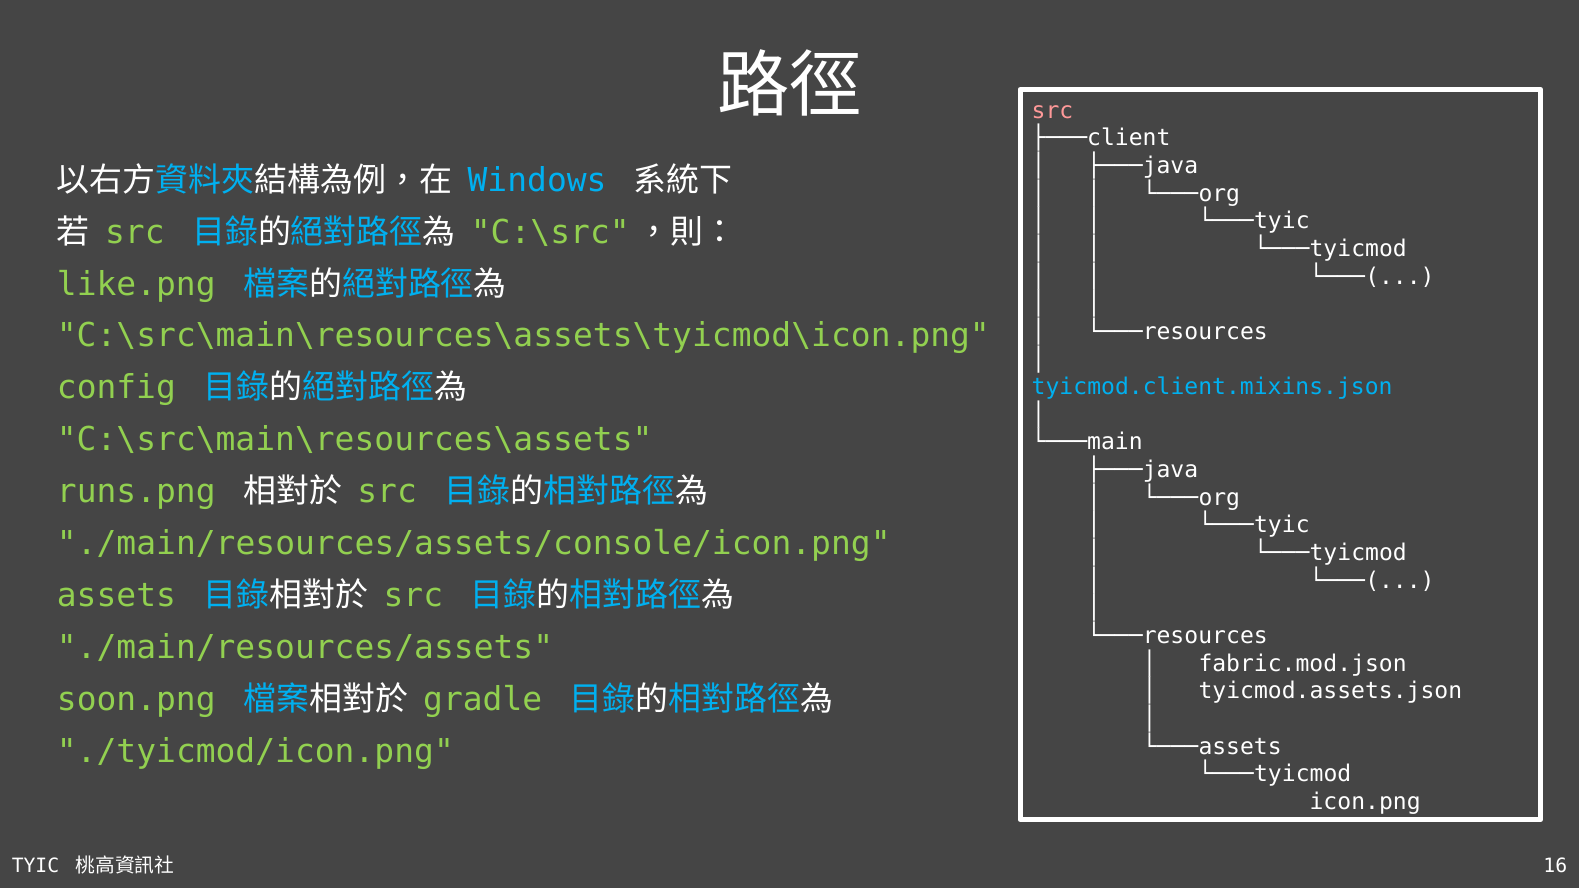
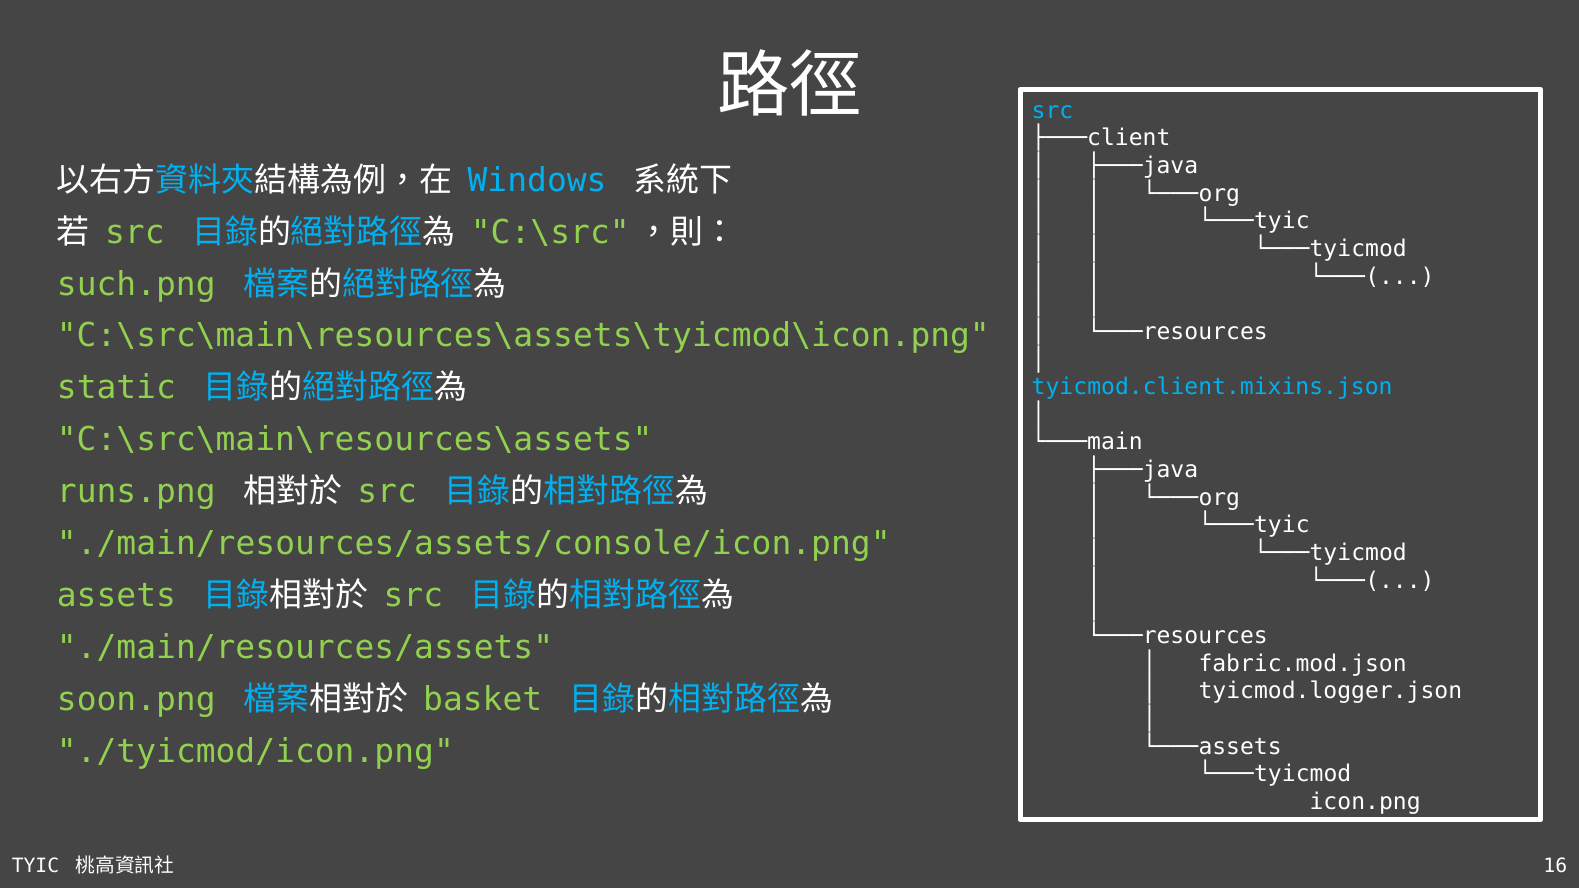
src at (1053, 111) colour: pink -> light blue
like.png: like.png -> such.png
config: config -> static
tyicmod.assets.json: tyicmod.assets.json -> tyicmod.logger.json
gradle: gradle -> basket
